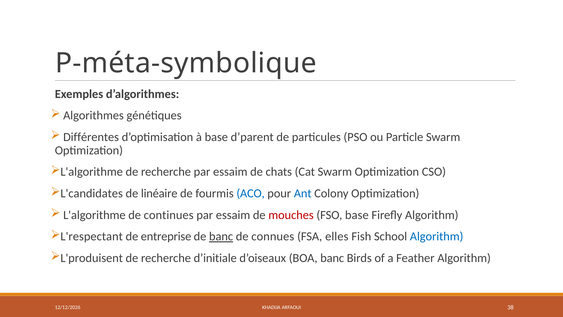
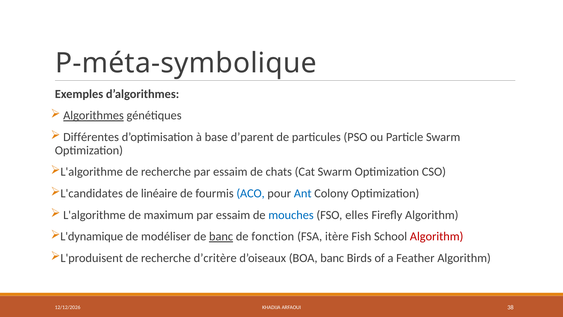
Algorithmes underline: none -> present
continues: continues -> maximum
mouches colour: red -> blue
FSO base: base -> elles
L'respectant: L'respectant -> L'dynamique
entreprise: entreprise -> modéliser
connues: connues -> fonction
elles: elles -> itère
Algorithm at (437, 236) colour: blue -> red
d’initiale: d’initiale -> d’critère
